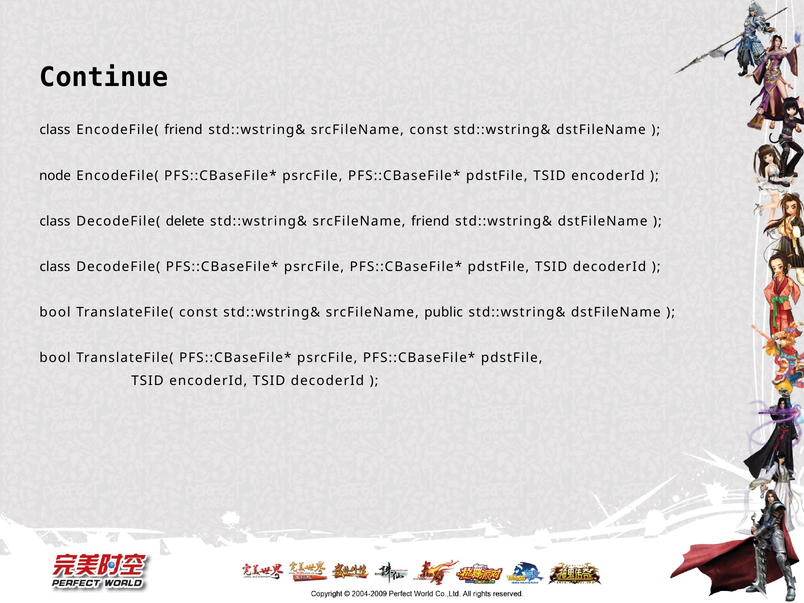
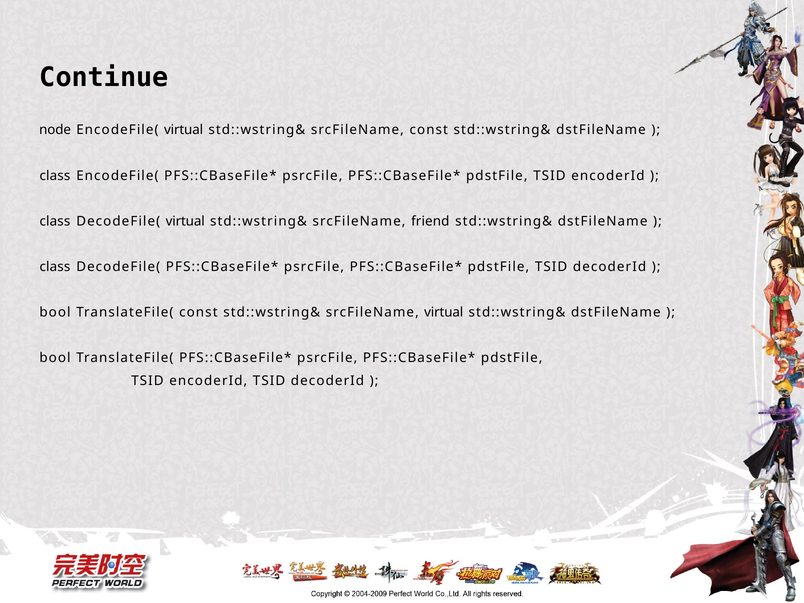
class at (55, 130): class -> node
EncodeFile( friend: friend -> virtual
node at (55, 176): node -> class
DecodeFile( delete: delete -> virtual
srcFileName public: public -> virtual
